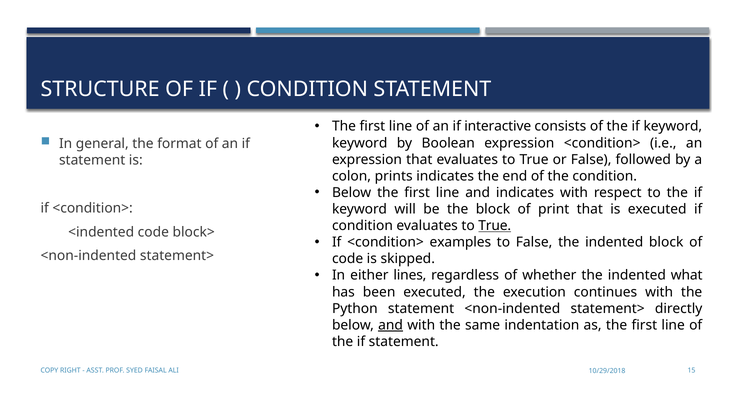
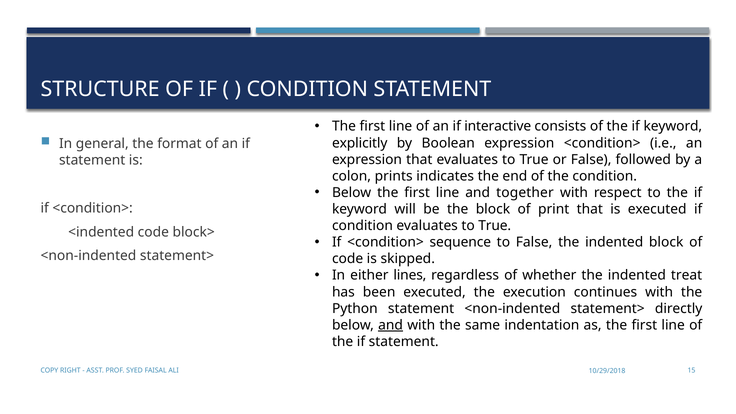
keyword at (360, 143): keyword -> explicitly
and indicates: indicates -> together
True at (495, 226) underline: present -> none
examples: examples -> sequence
what: what -> treat
